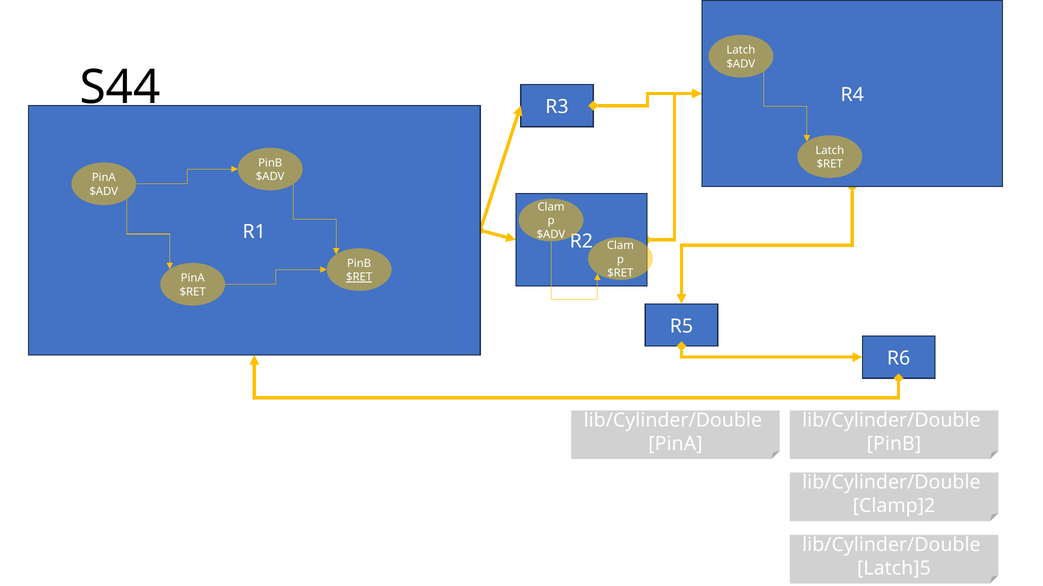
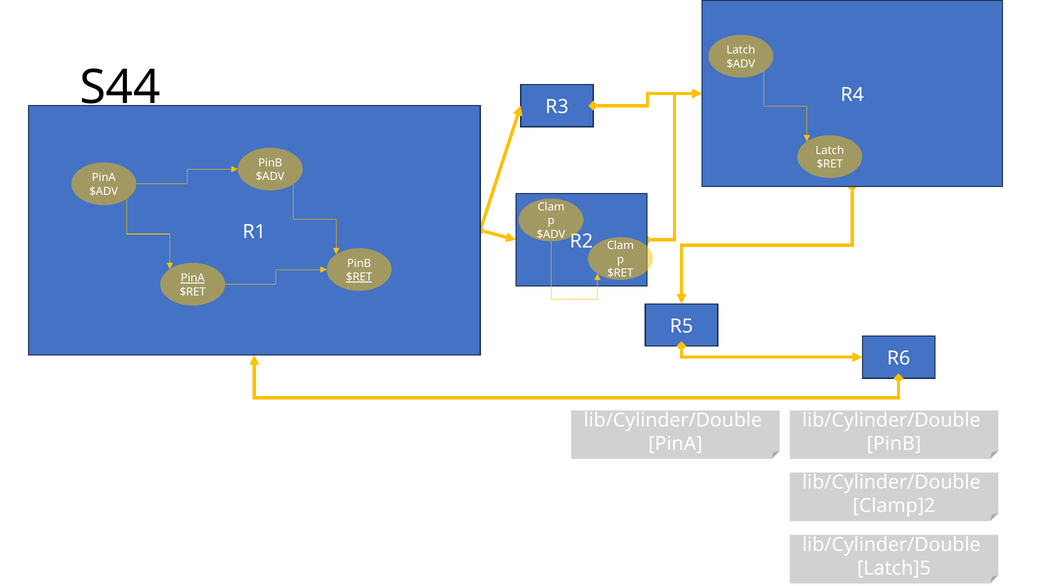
PinA at (193, 278) underline: none -> present
